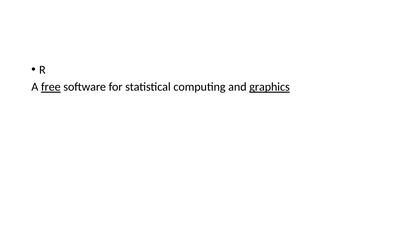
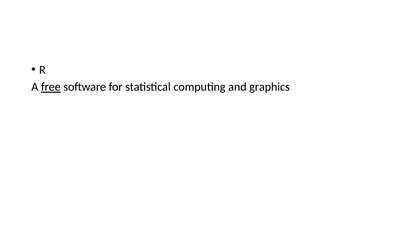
graphics underline: present -> none
